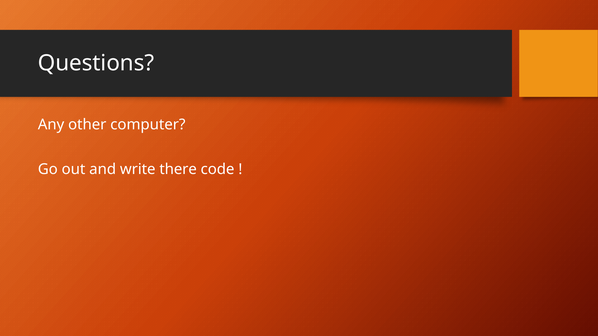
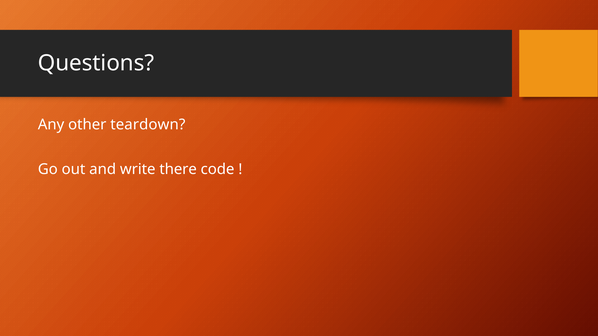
computer: computer -> teardown
